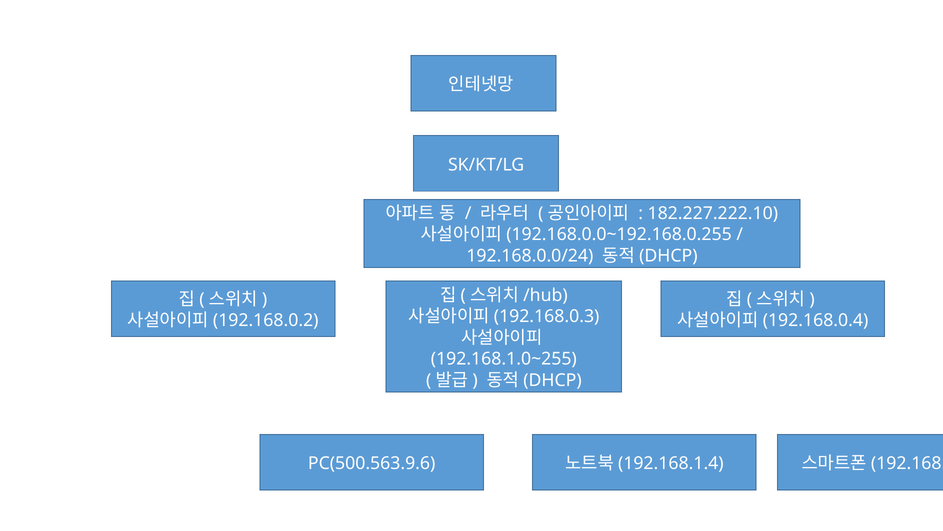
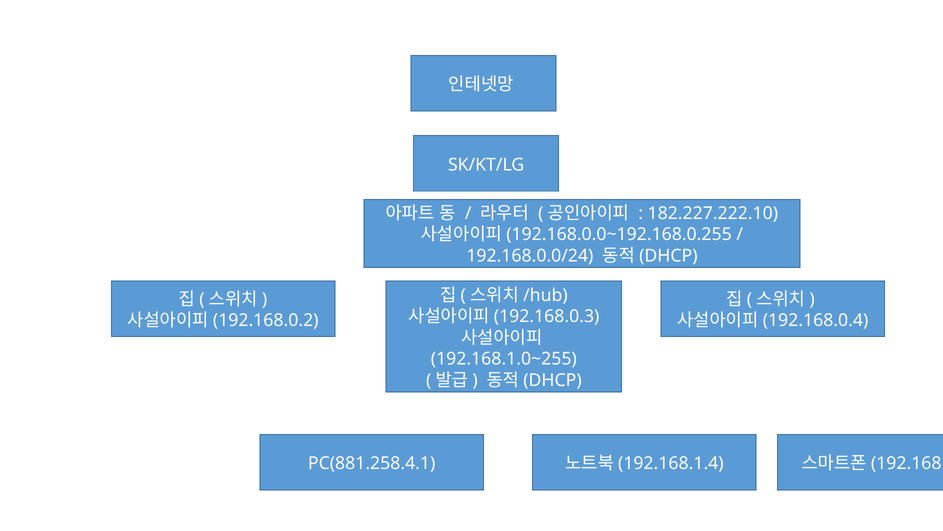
PC(500.563.9.6: PC(500.563.9.6 -> PC(881.258.4.1
